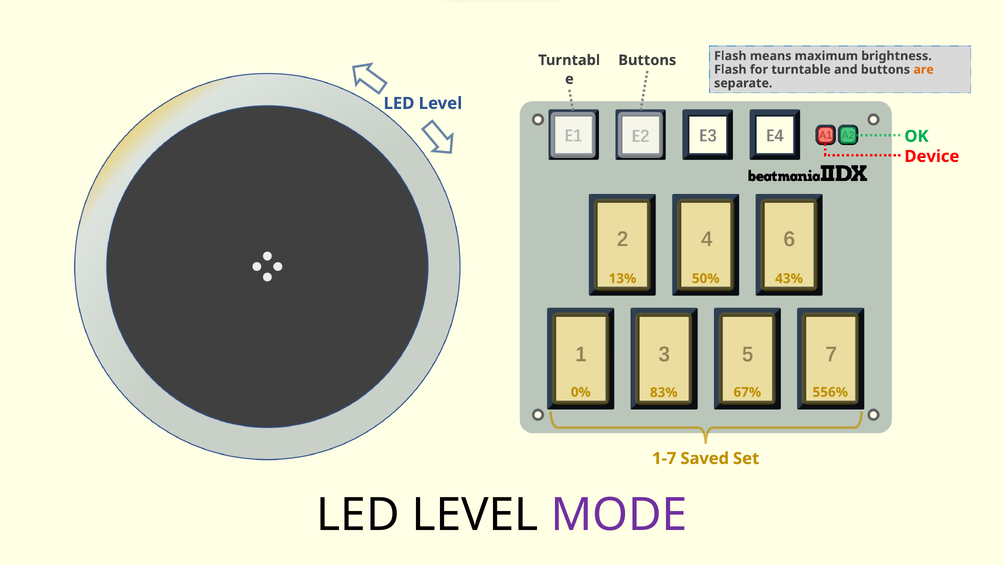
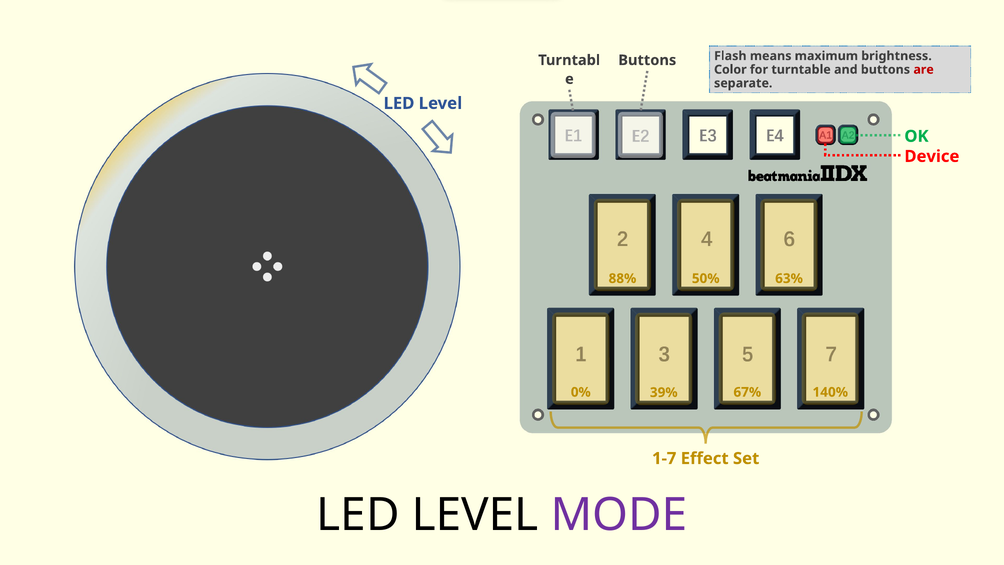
Flash at (730, 70): Flash -> Color
are colour: orange -> red
13%: 13% -> 88%
43%: 43% -> 63%
83%: 83% -> 39%
556%: 556% -> 140%
Saved: Saved -> Effect
